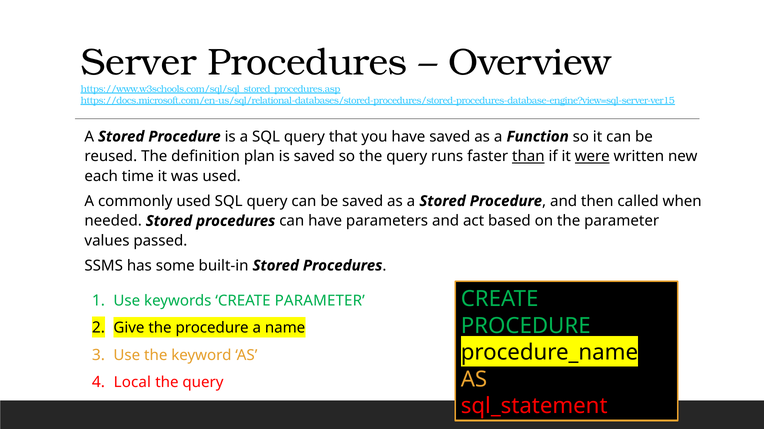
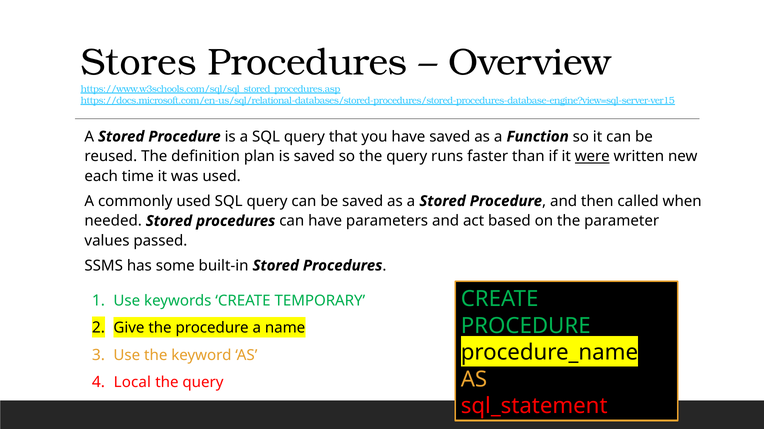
Server: Server -> Stores
than underline: present -> none
CREATE PARAMETER: PARAMETER -> TEMPORARY
